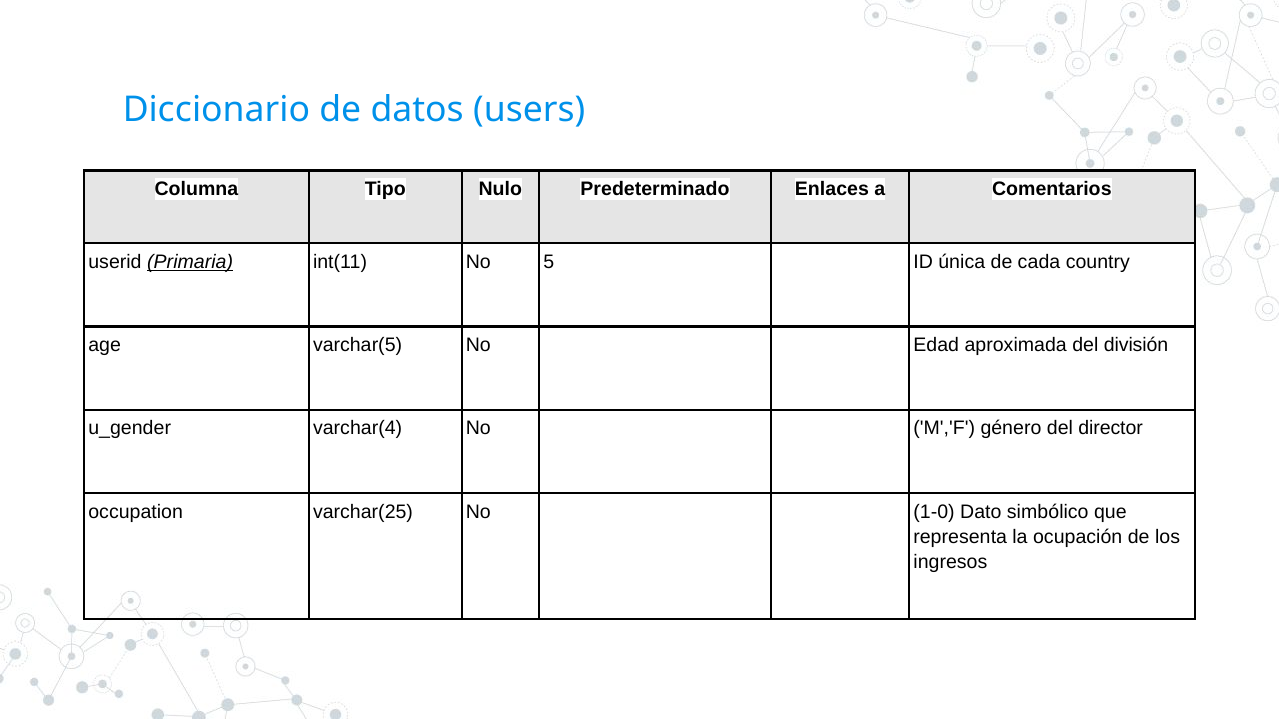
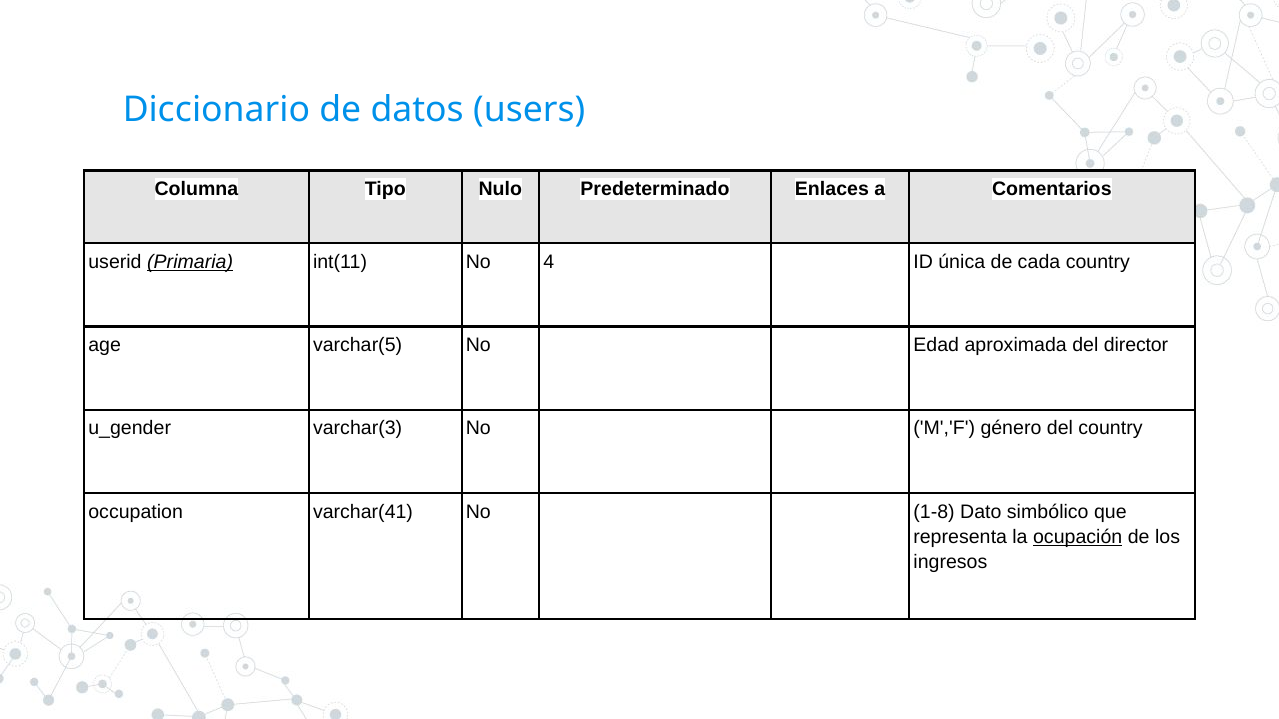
5: 5 -> 4
división: división -> director
varchar(4: varchar(4 -> varchar(3
del director: director -> country
varchar(25: varchar(25 -> varchar(41
1-0: 1-0 -> 1-8
ocupación underline: none -> present
